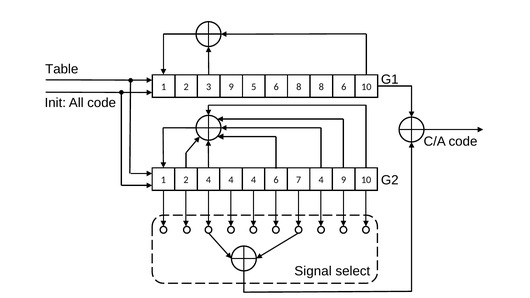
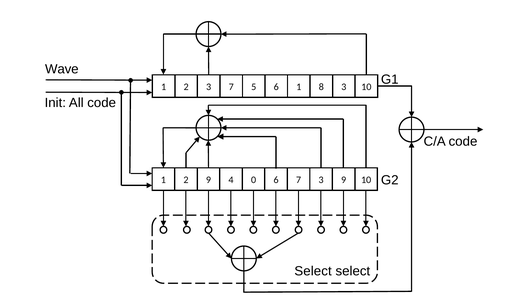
Table: Table -> Wave
3 9: 9 -> 7
6 8: 8 -> 1
8 6: 6 -> 3
2 4: 4 -> 9
4 at (254, 180): 4 -> 0
7 4: 4 -> 3
Signal at (313, 271): Signal -> Select
